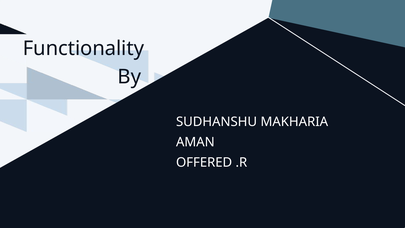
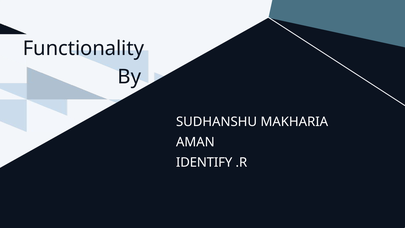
OFFERED: OFFERED -> IDENTIFY
